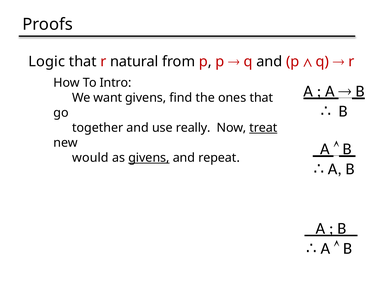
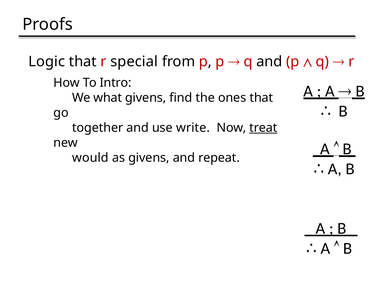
natural: natural -> special
want: want -> what
really: really -> write
givens at (149, 158) underline: present -> none
